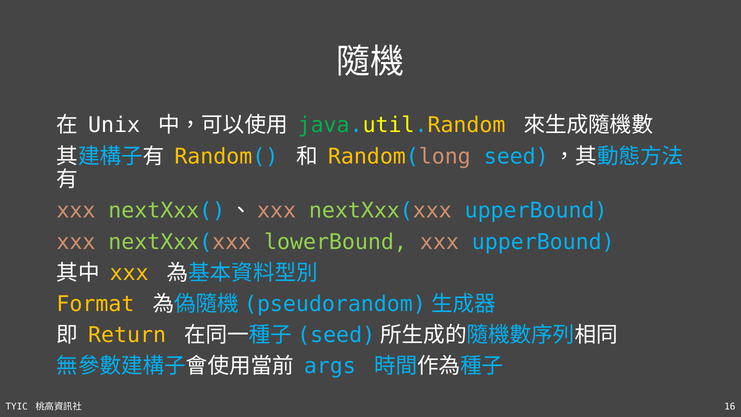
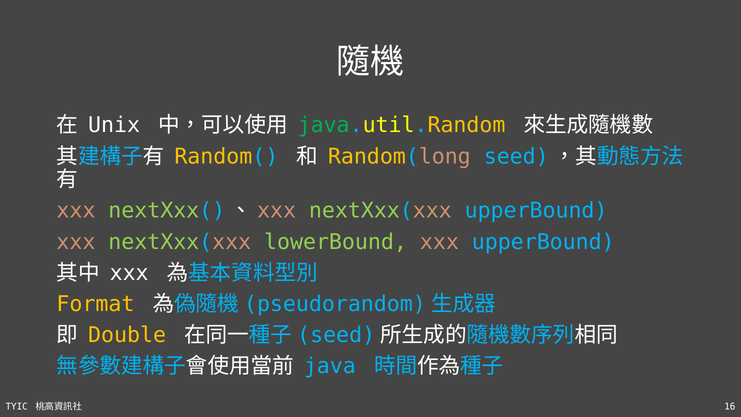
xxx at (129, 273) colour: yellow -> white
Return: Return -> Double
args: args -> java
